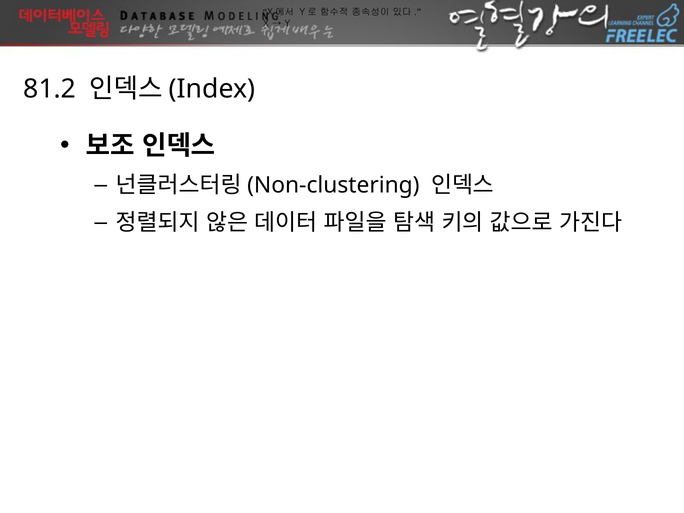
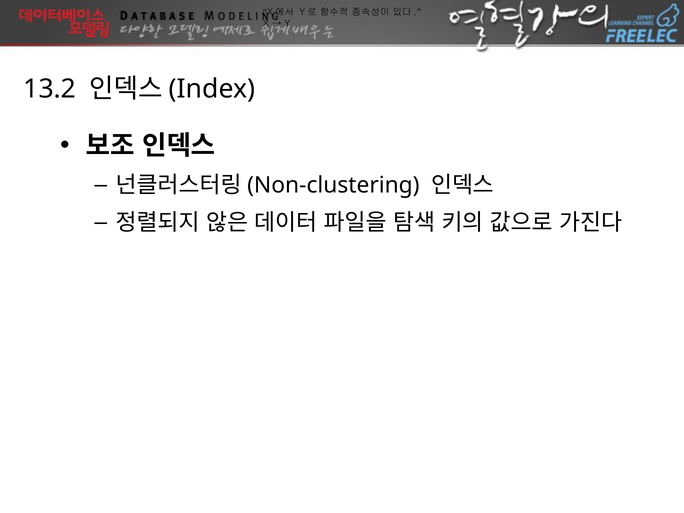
81.2: 81.2 -> 13.2
